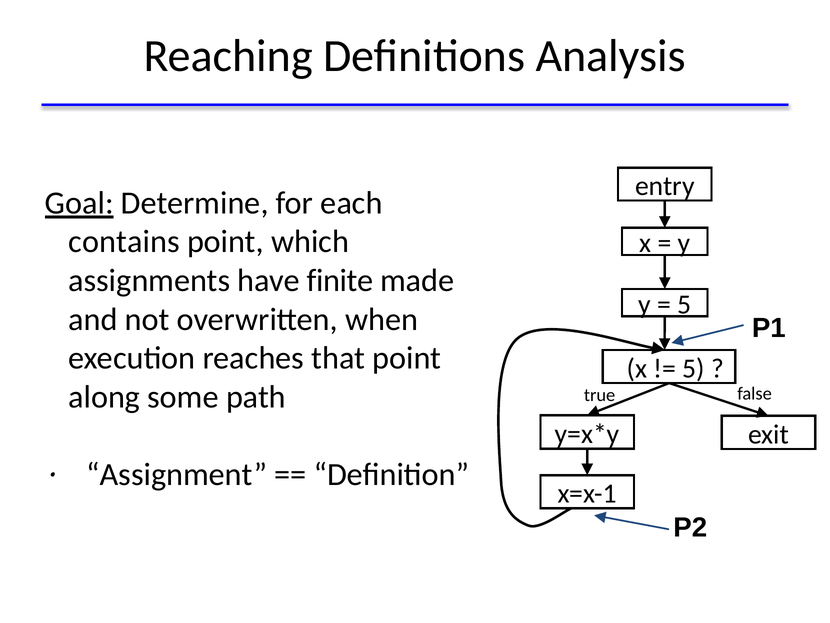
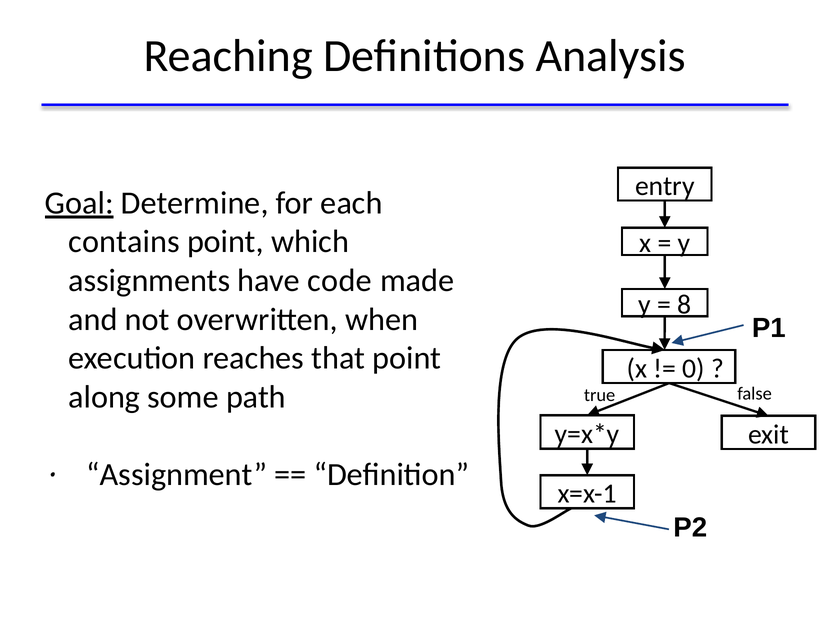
finite: finite -> code
5 at (684, 304): 5 -> 8
5 at (694, 368): 5 -> 0
